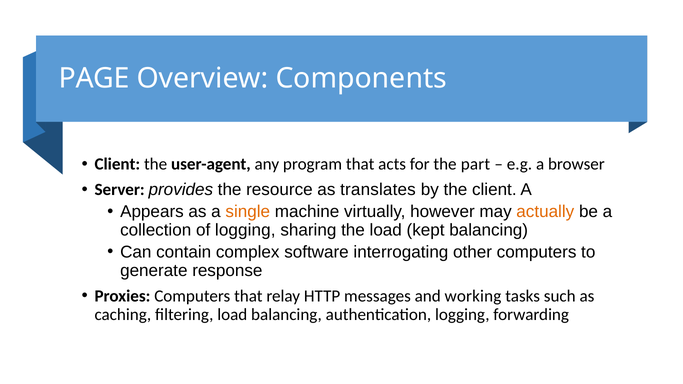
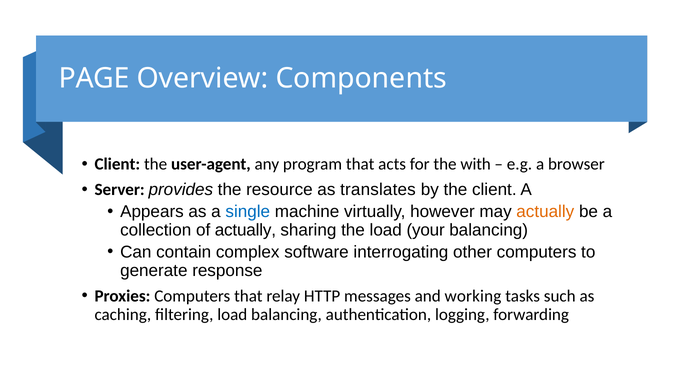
part: part -> with
single colour: orange -> blue
of logging: logging -> actually
kept: kept -> your
